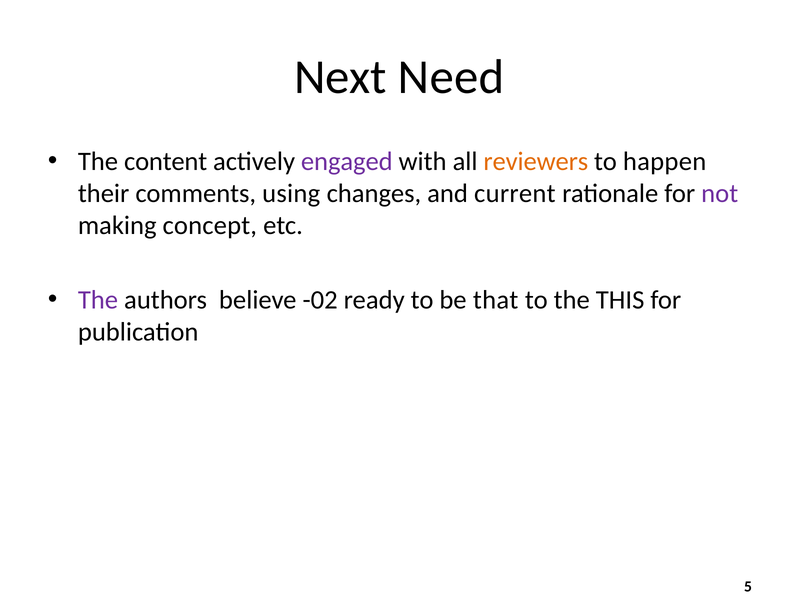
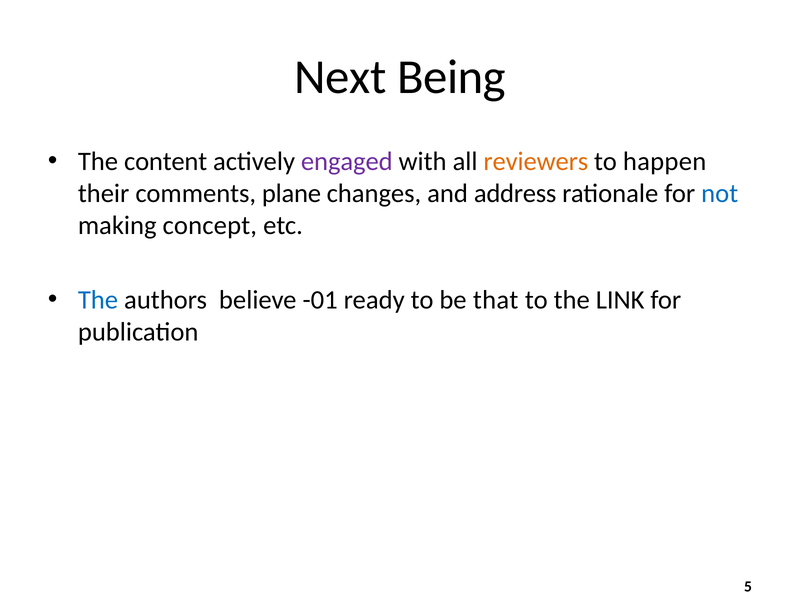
Need: Need -> Being
using: using -> plane
current: current -> address
not colour: purple -> blue
The at (98, 300) colour: purple -> blue
-02: -02 -> -01
THIS: THIS -> LINK
